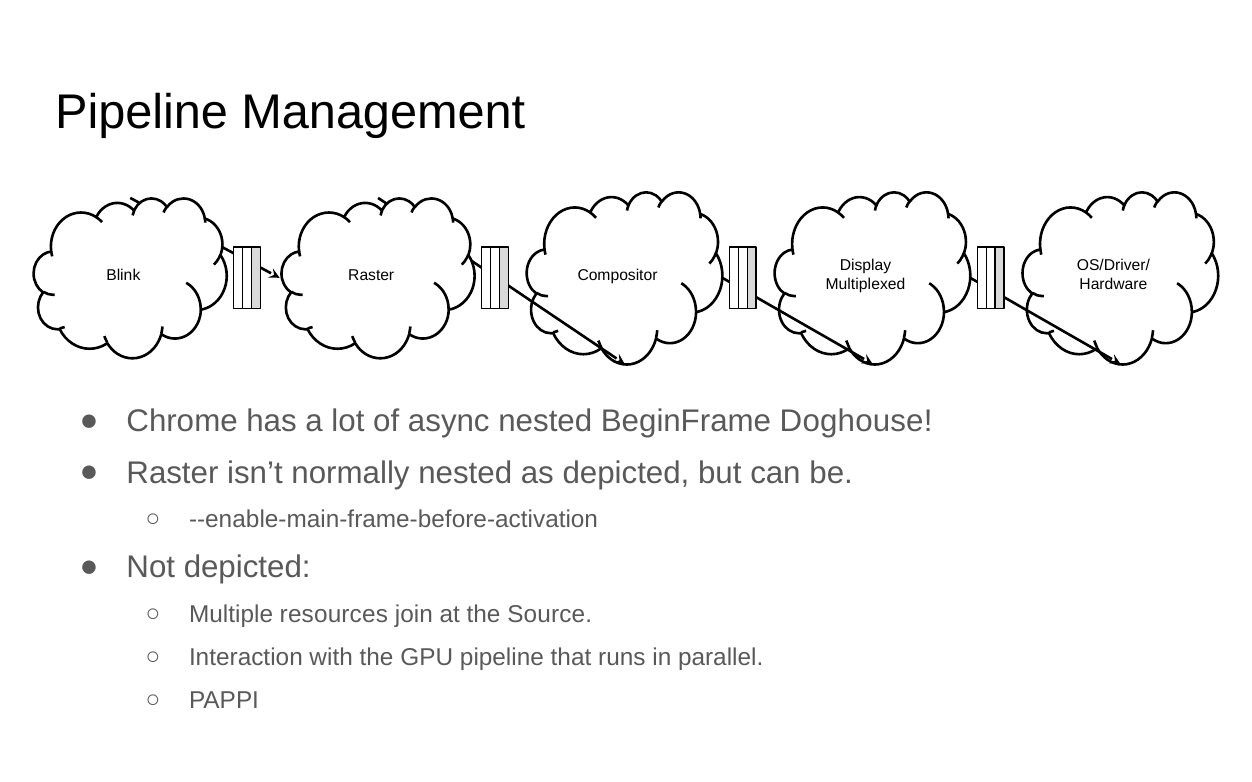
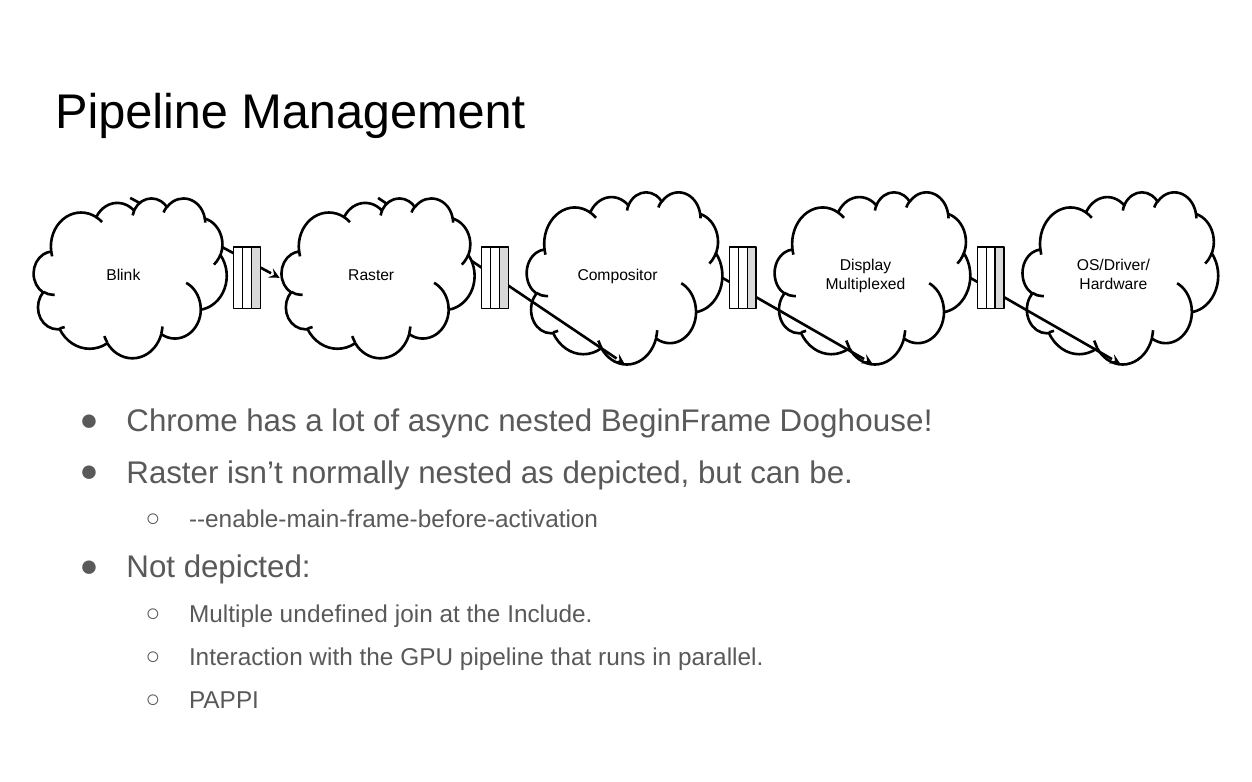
resources: resources -> undefined
Source: Source -> Include
